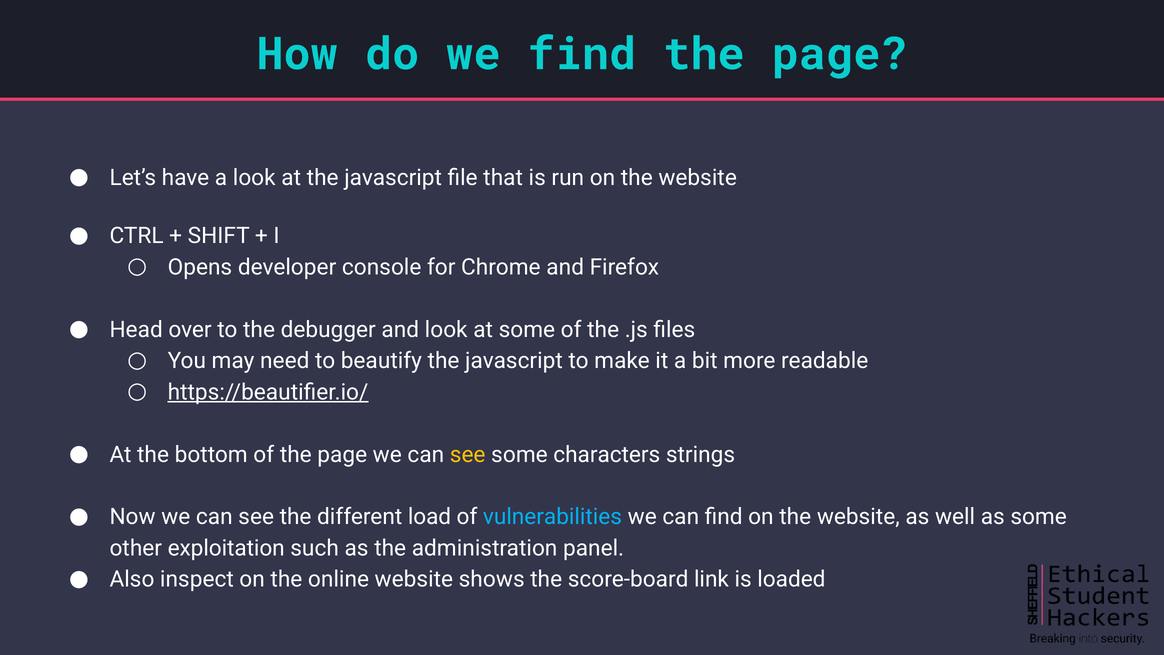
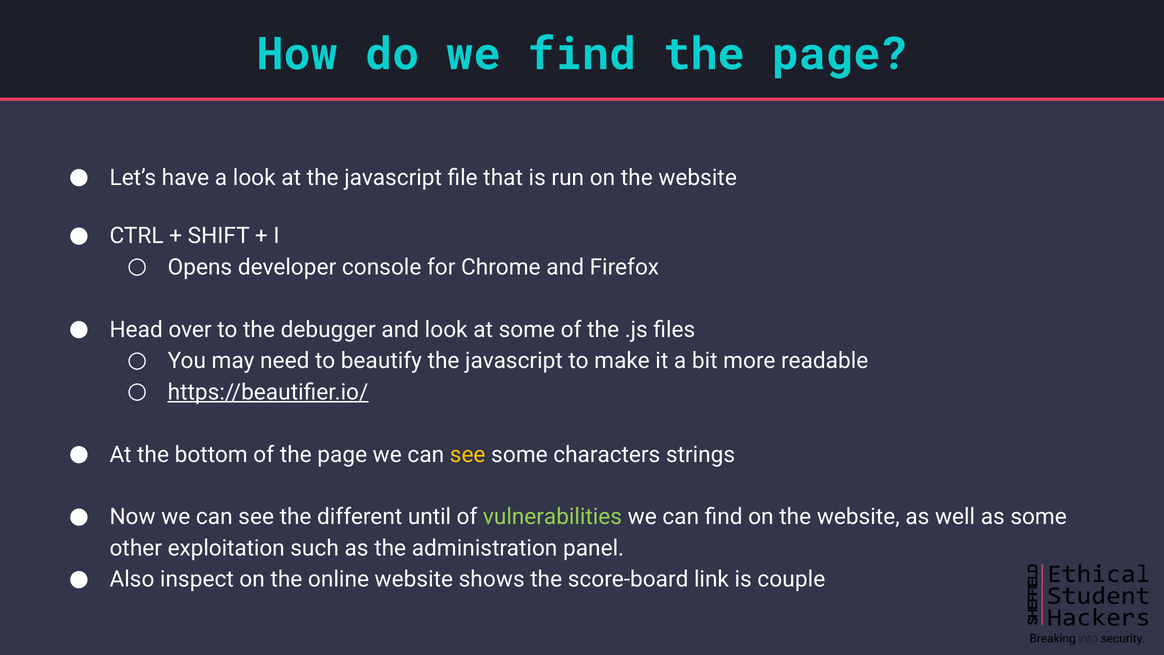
load: load -> until
vulnerabilities colour: light blue -> light green
loaded: loaded -> couple
